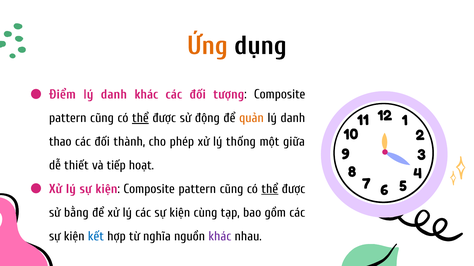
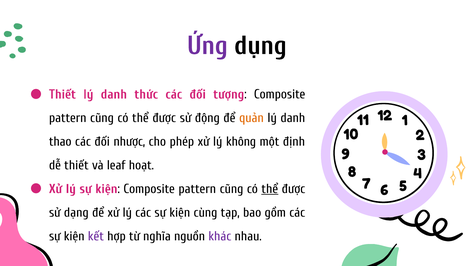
Ứng colour: orange -> purple
Điểm at (62, 94): Điểm -> Thiết
danh khác: khác -> thức
thể at (140, 118) underline: present -> none
thành: thành -> nhược
thống: thống -> không
giữa: giữa -> định
tiếp: tiếp -> leaf
bằng: bằng -> dạng
kết colour: blue -> purple
